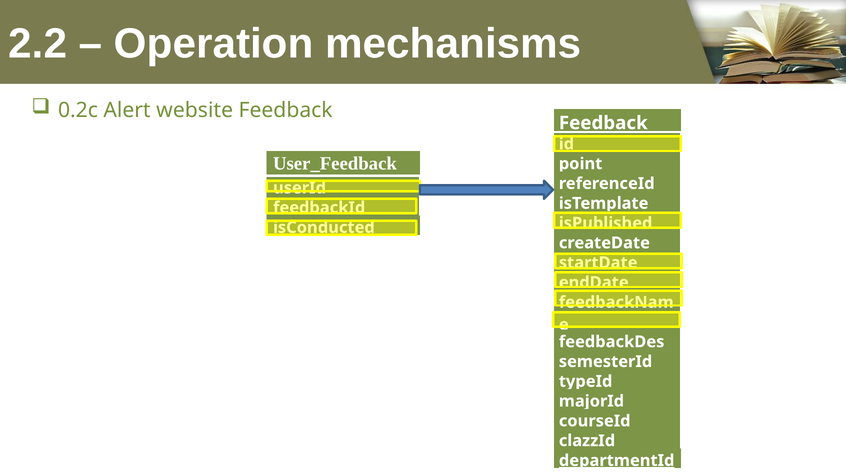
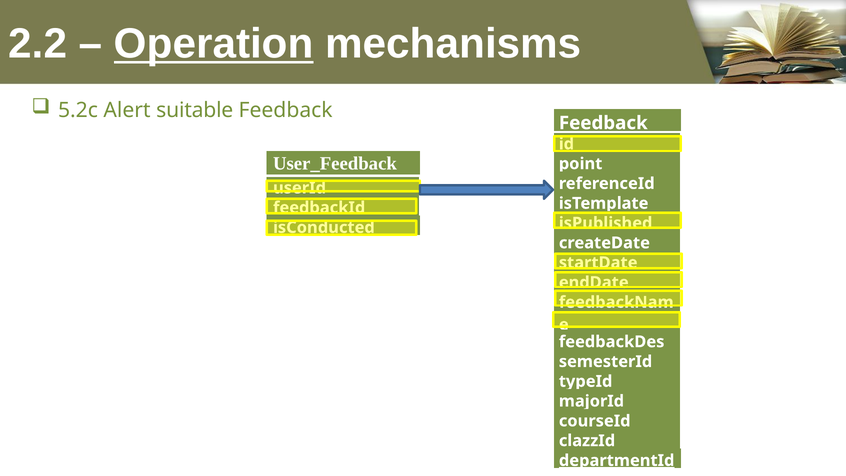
Operation underline: none -> present
0.2c: 0.2c -> 5.2c
website: website -> suitable
